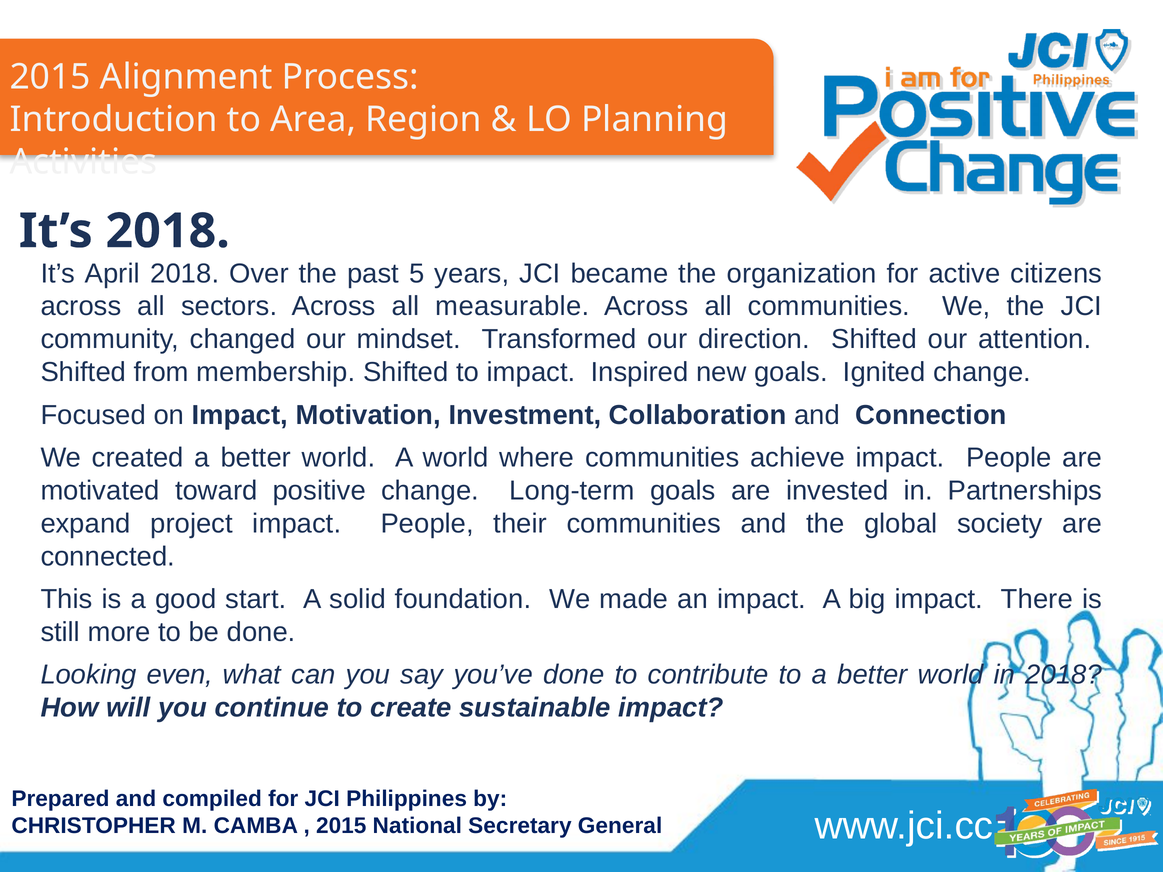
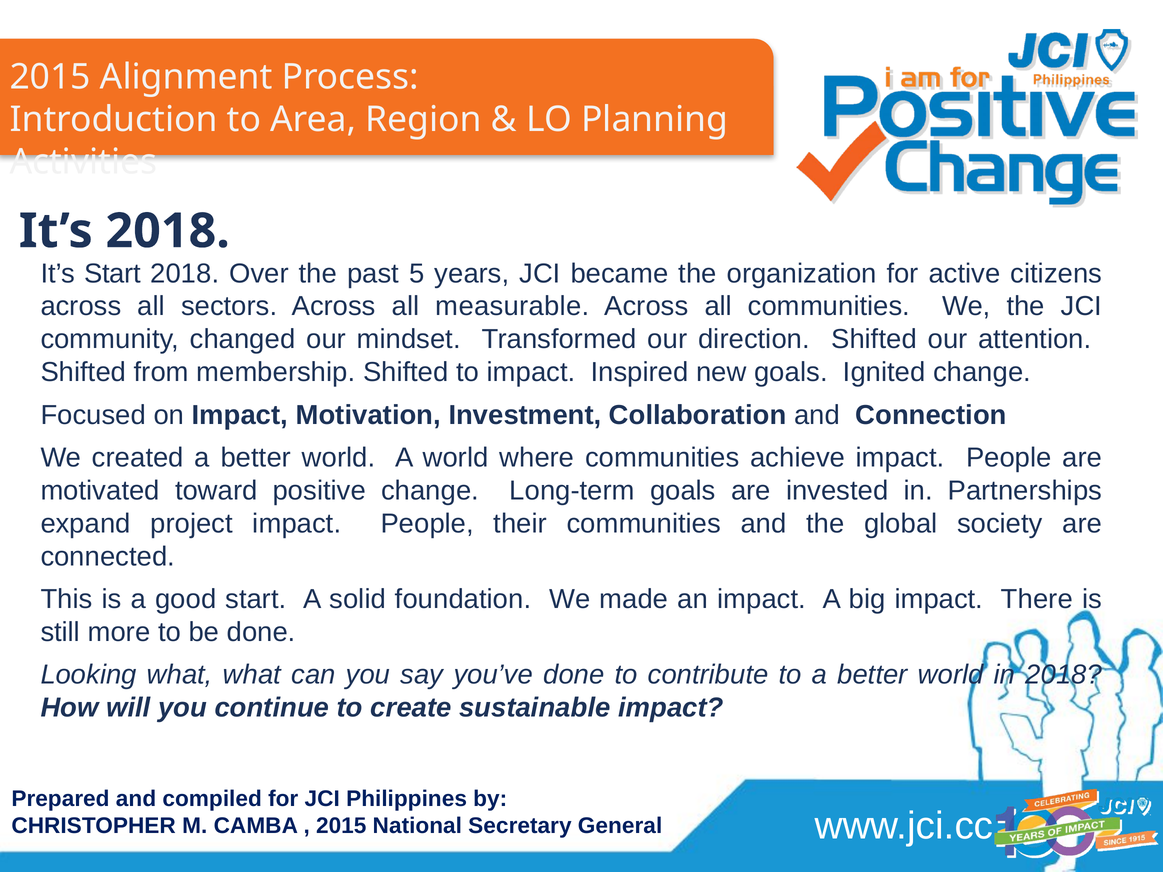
April at (112, 274): April -> Start
Looking even: even -> what
